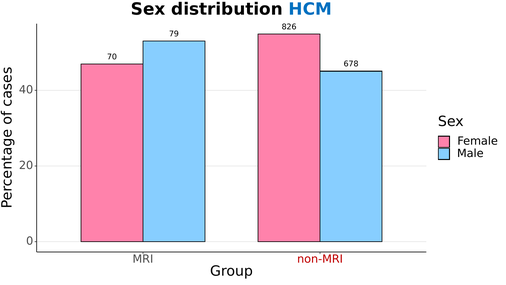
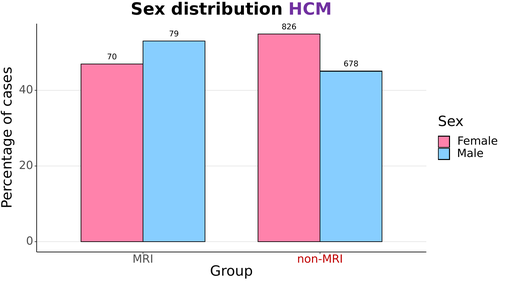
HCM colour: blue -> purple
